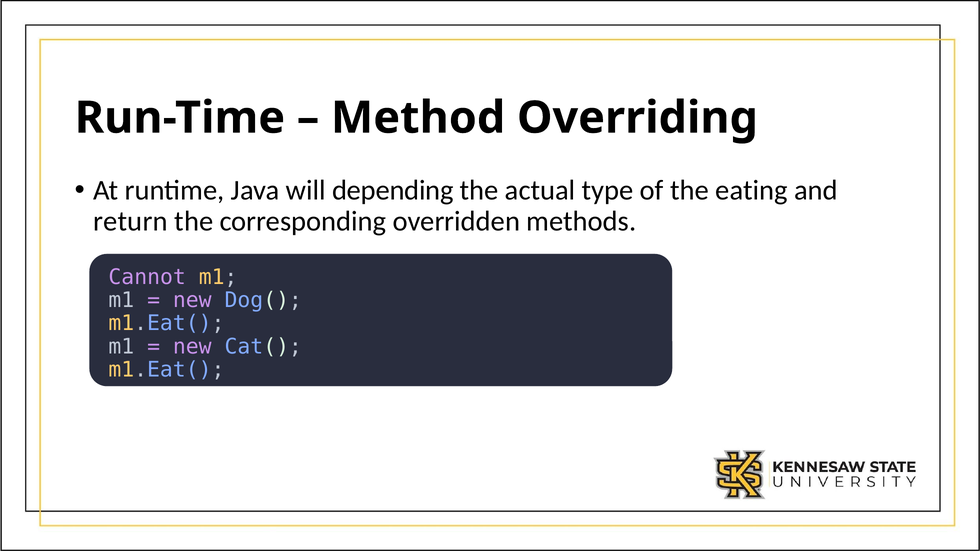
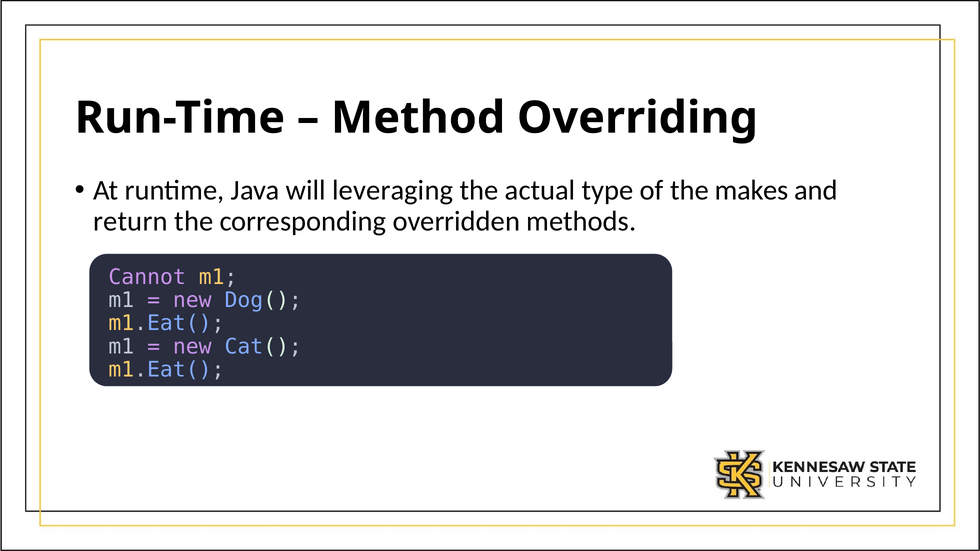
depending: depending -> leveraging
eating: eating -> makes
